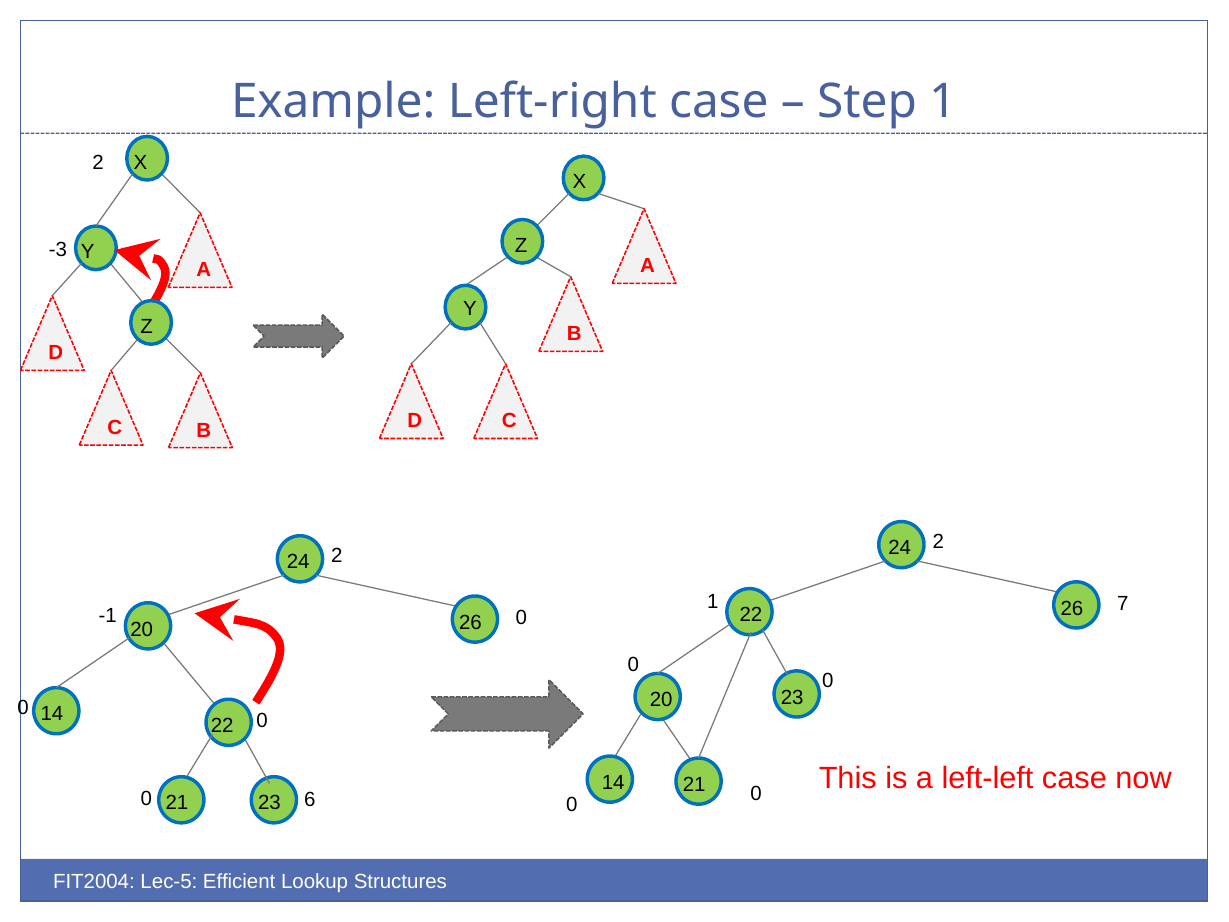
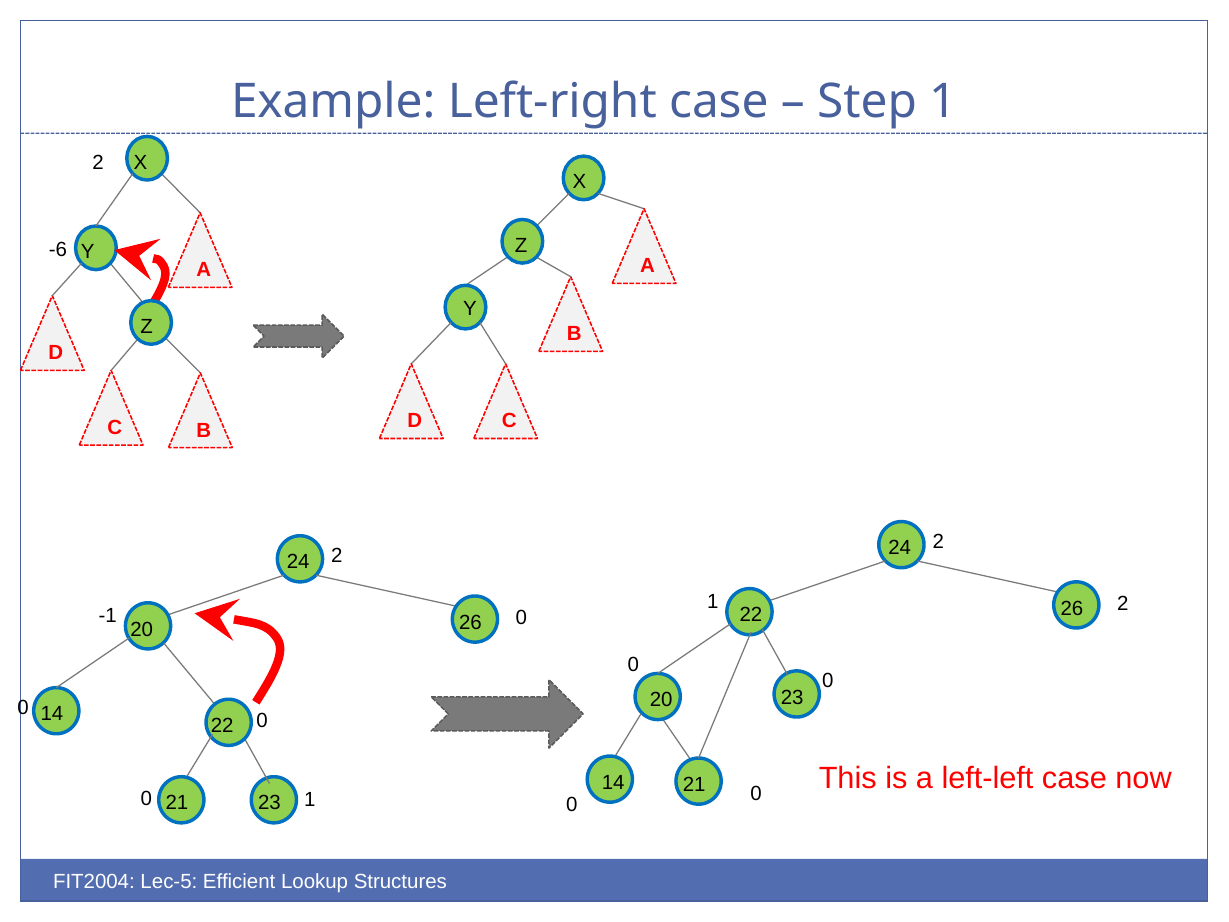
-3: -3 -> -6
26 7: 7 -> 2
21 6: 6 -> 1
